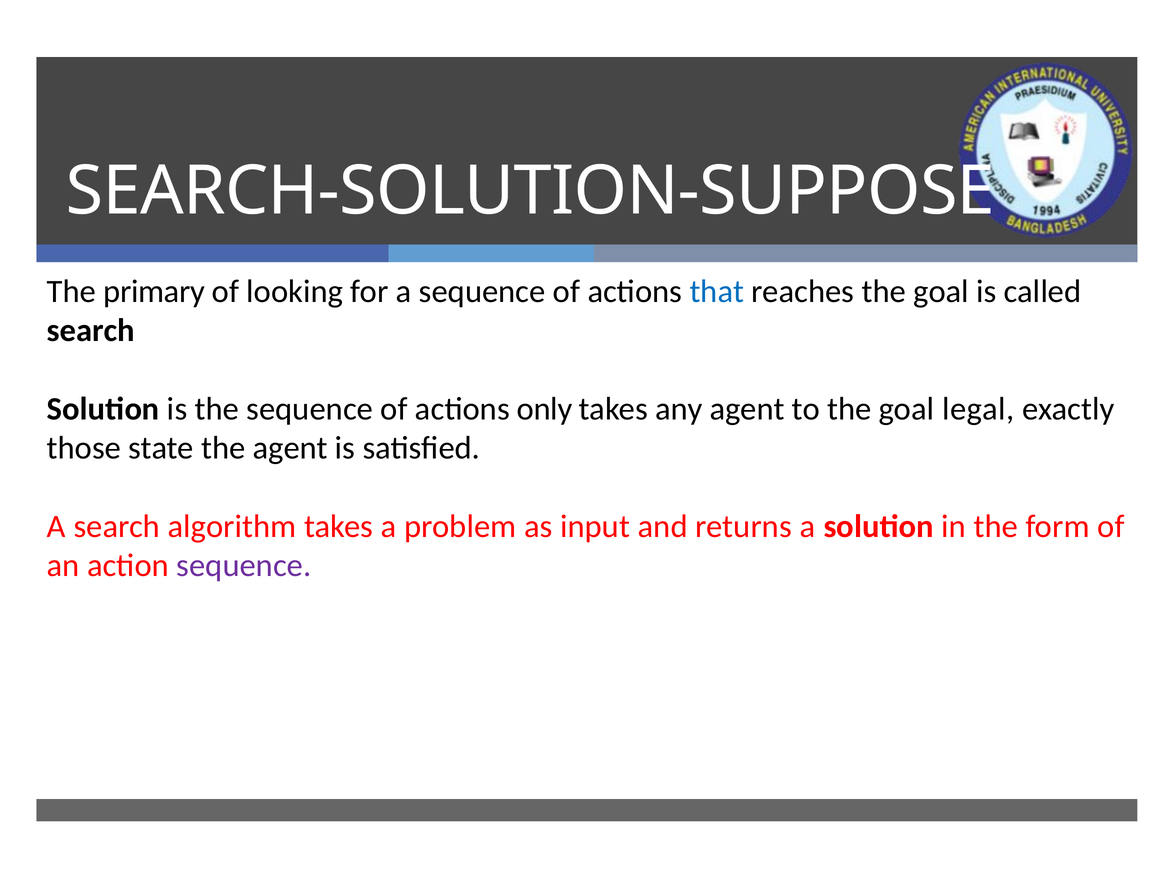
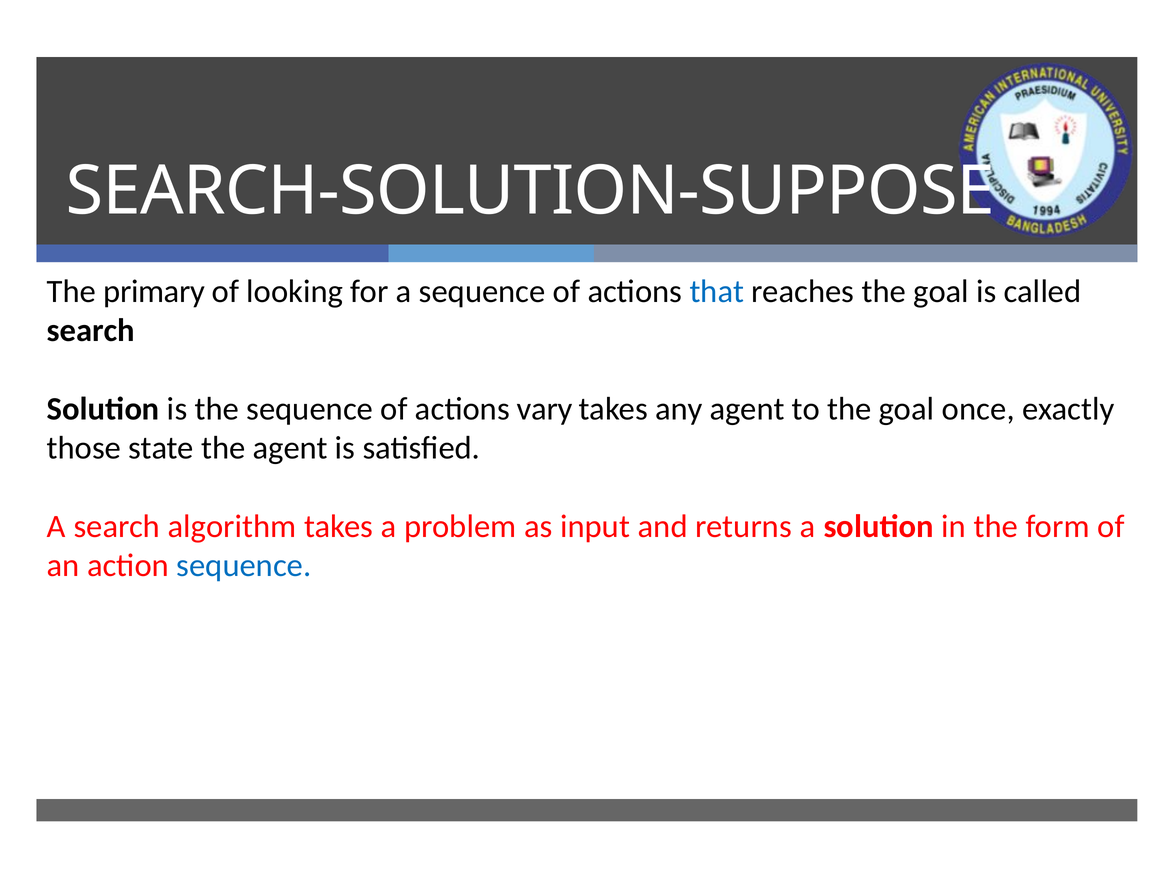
only: only -> vary
legal: legal -> once
sequence at (244, 566) colour: purple -> blue
